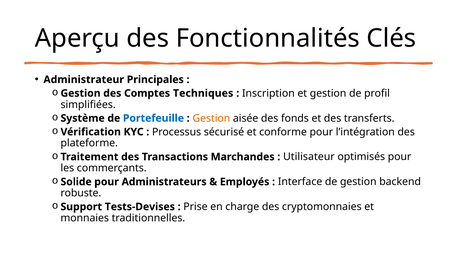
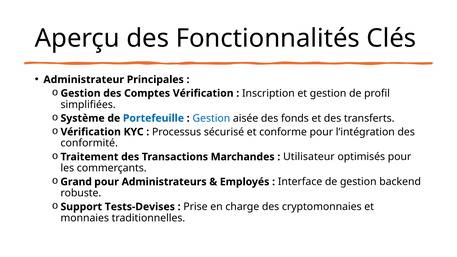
Comptes Techniques: Techniques -> Vérification
Gestion at (211, 118) colour: orange -> blue
plateforme: plateforme -> conformité
Solide: Solide -> Grand
